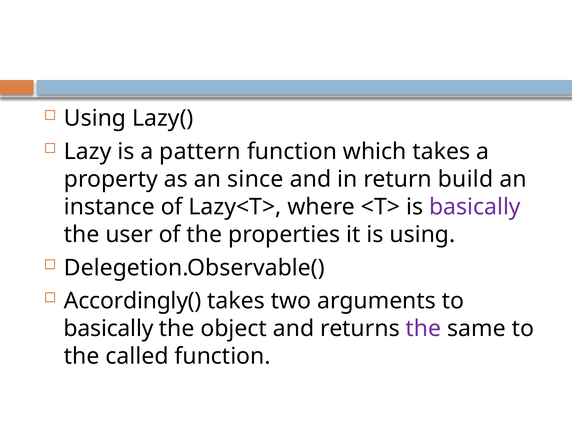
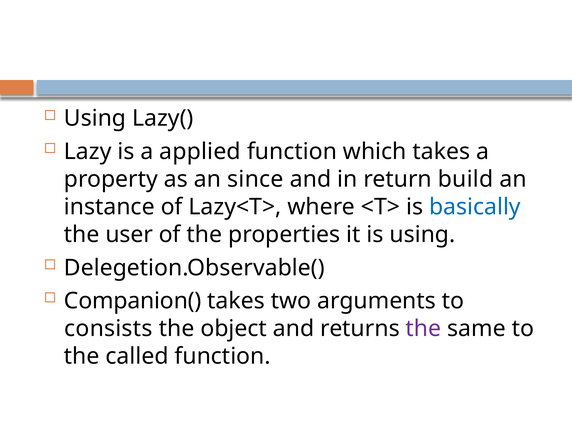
pattern: pattern -> applied
basically at (475, 207) colour: purple -> blue
Accordingly(: Accordingly( -> Companion(
basically at (109, 329): basically -> consists
